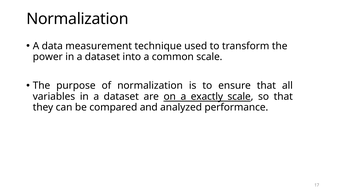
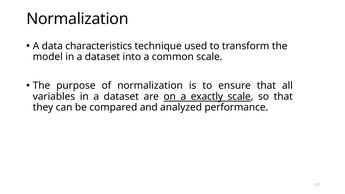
measurement: measurement -> characteristics
power: power -> model
